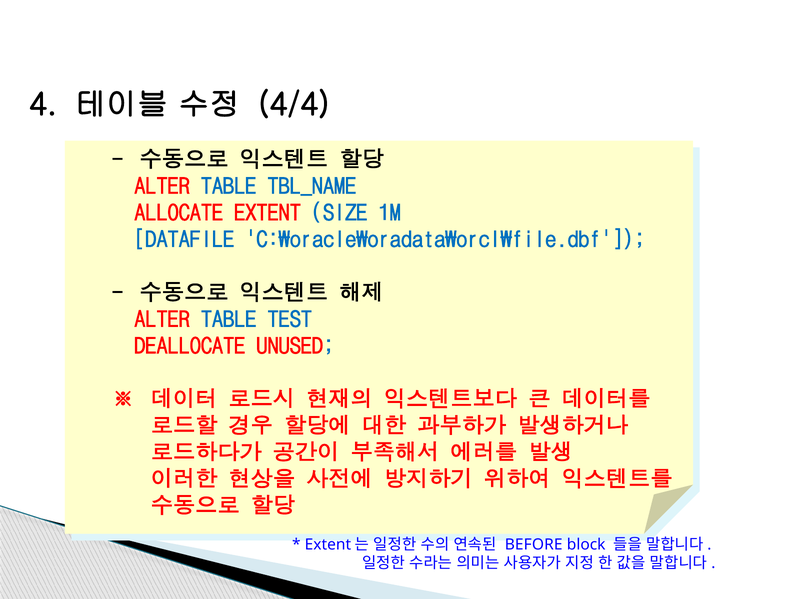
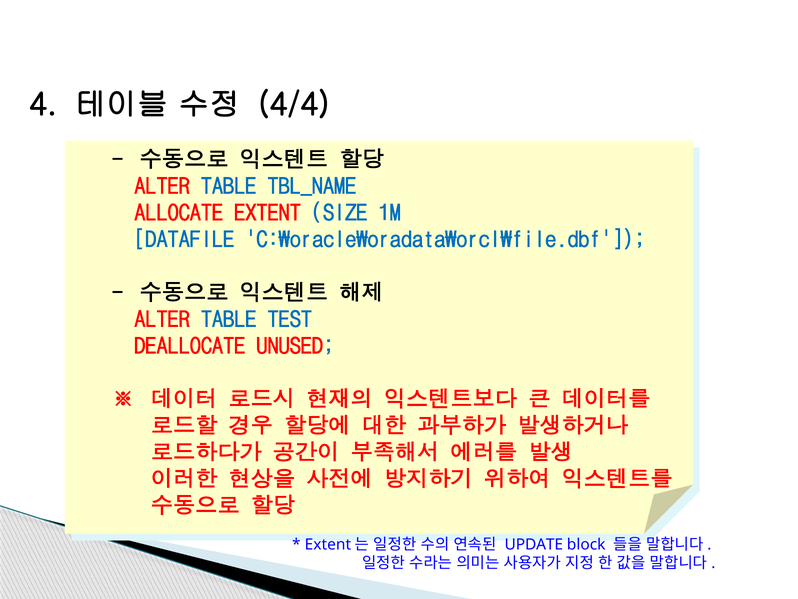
BEFORE: BEFORE -> UPDATE
